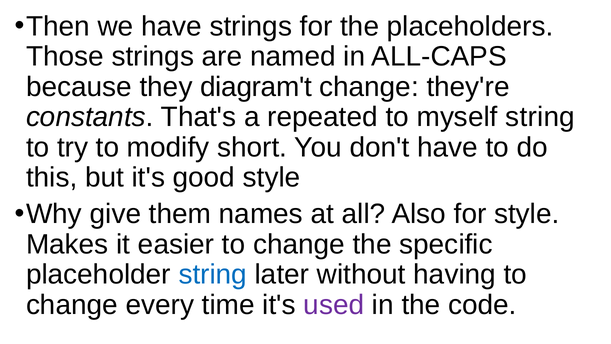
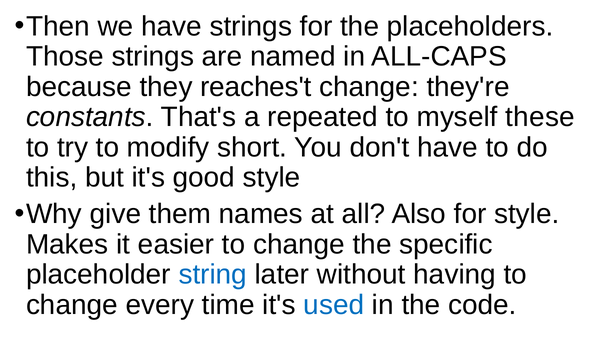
diagram't: diagram't -> reaches't
myself string: string -> these
used colour: purple -> blue
